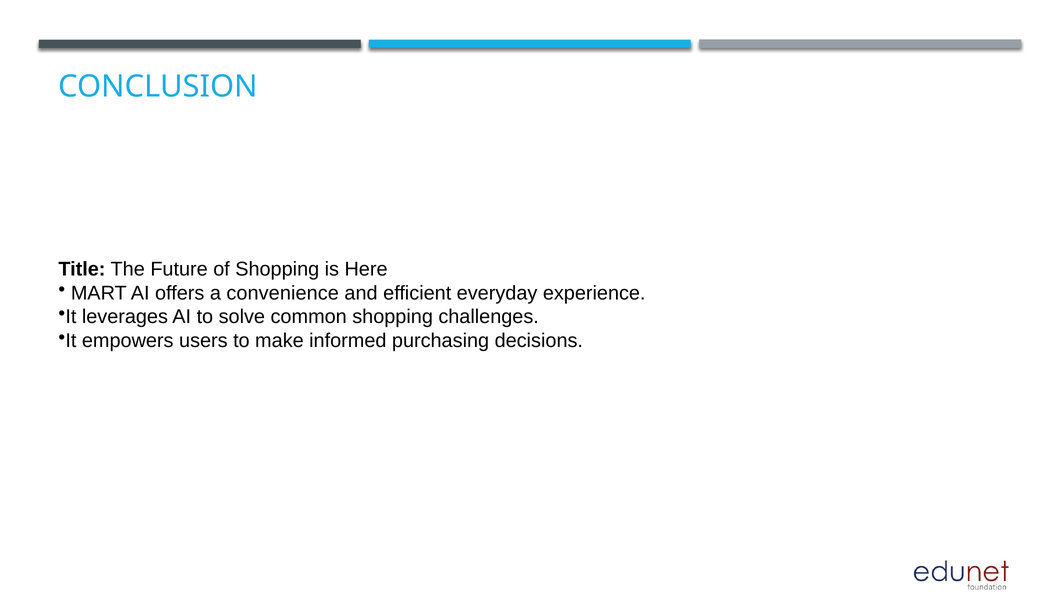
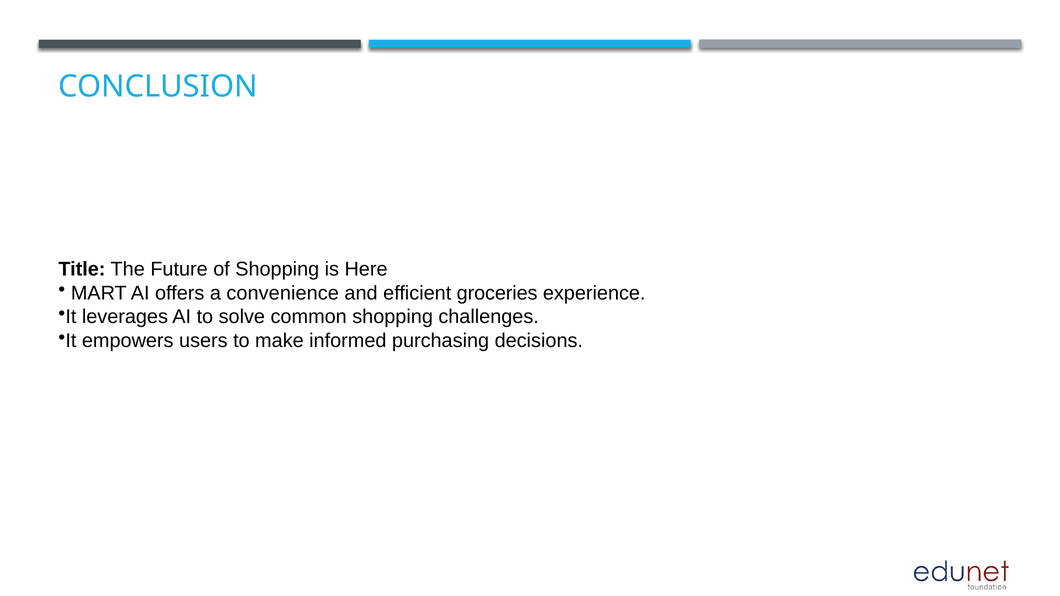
everyday: everyday -> groceries
